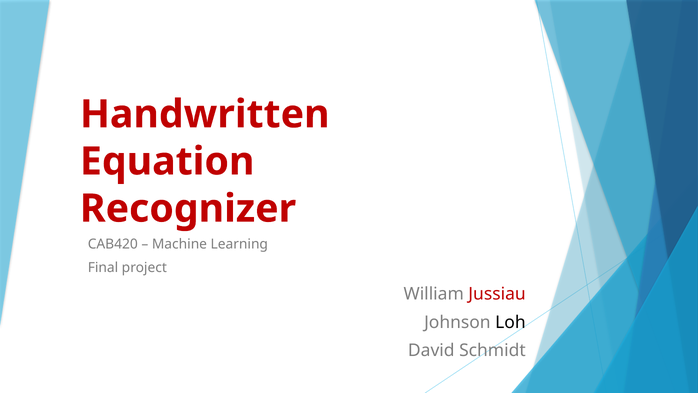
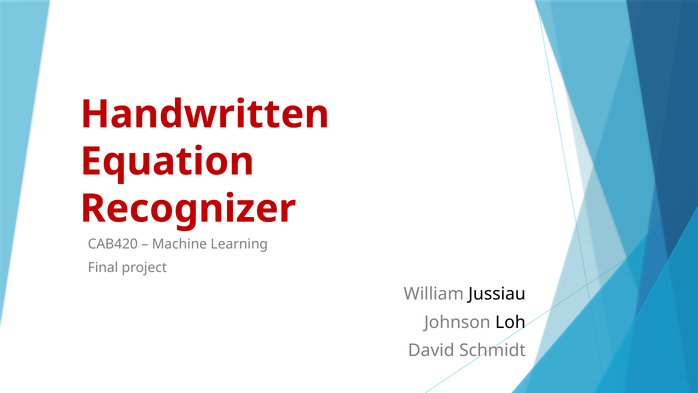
Jussiau colour: red -> black
